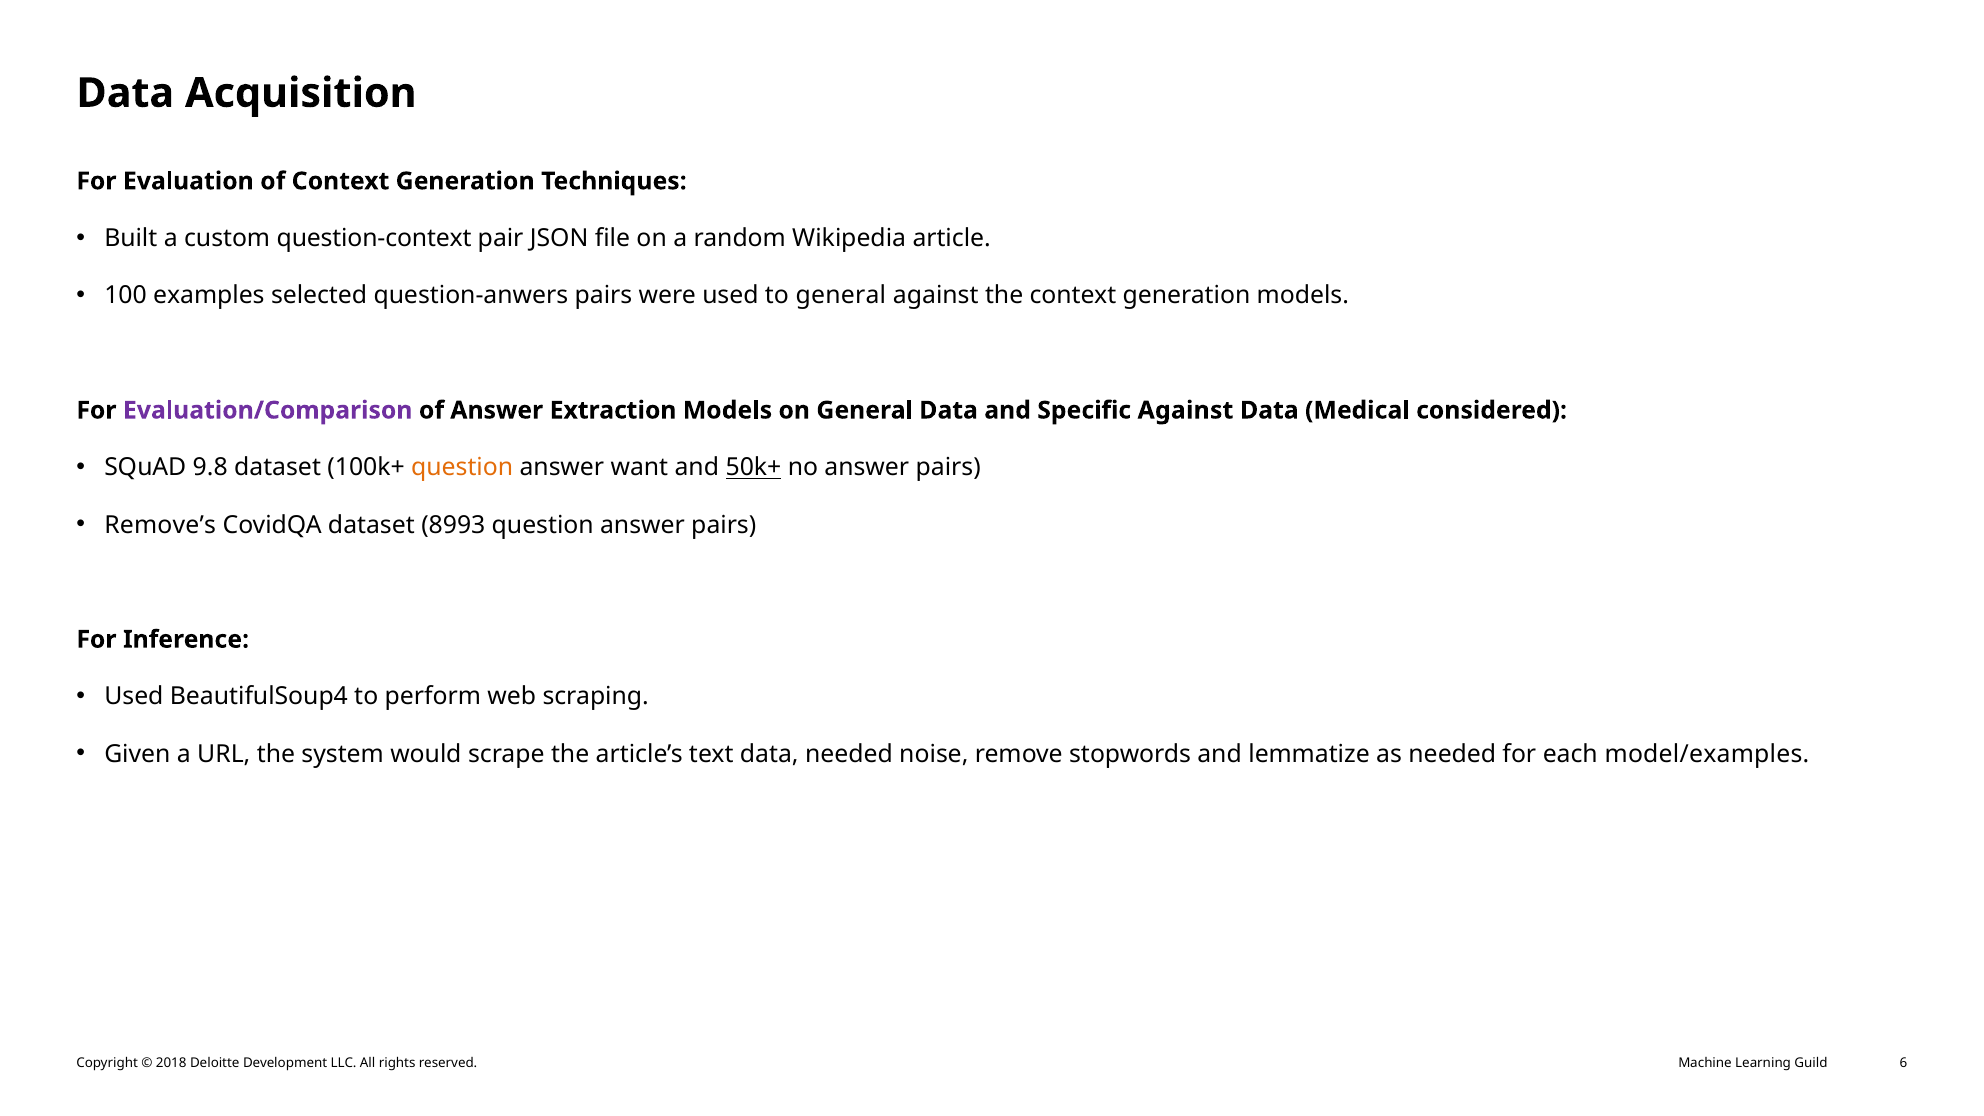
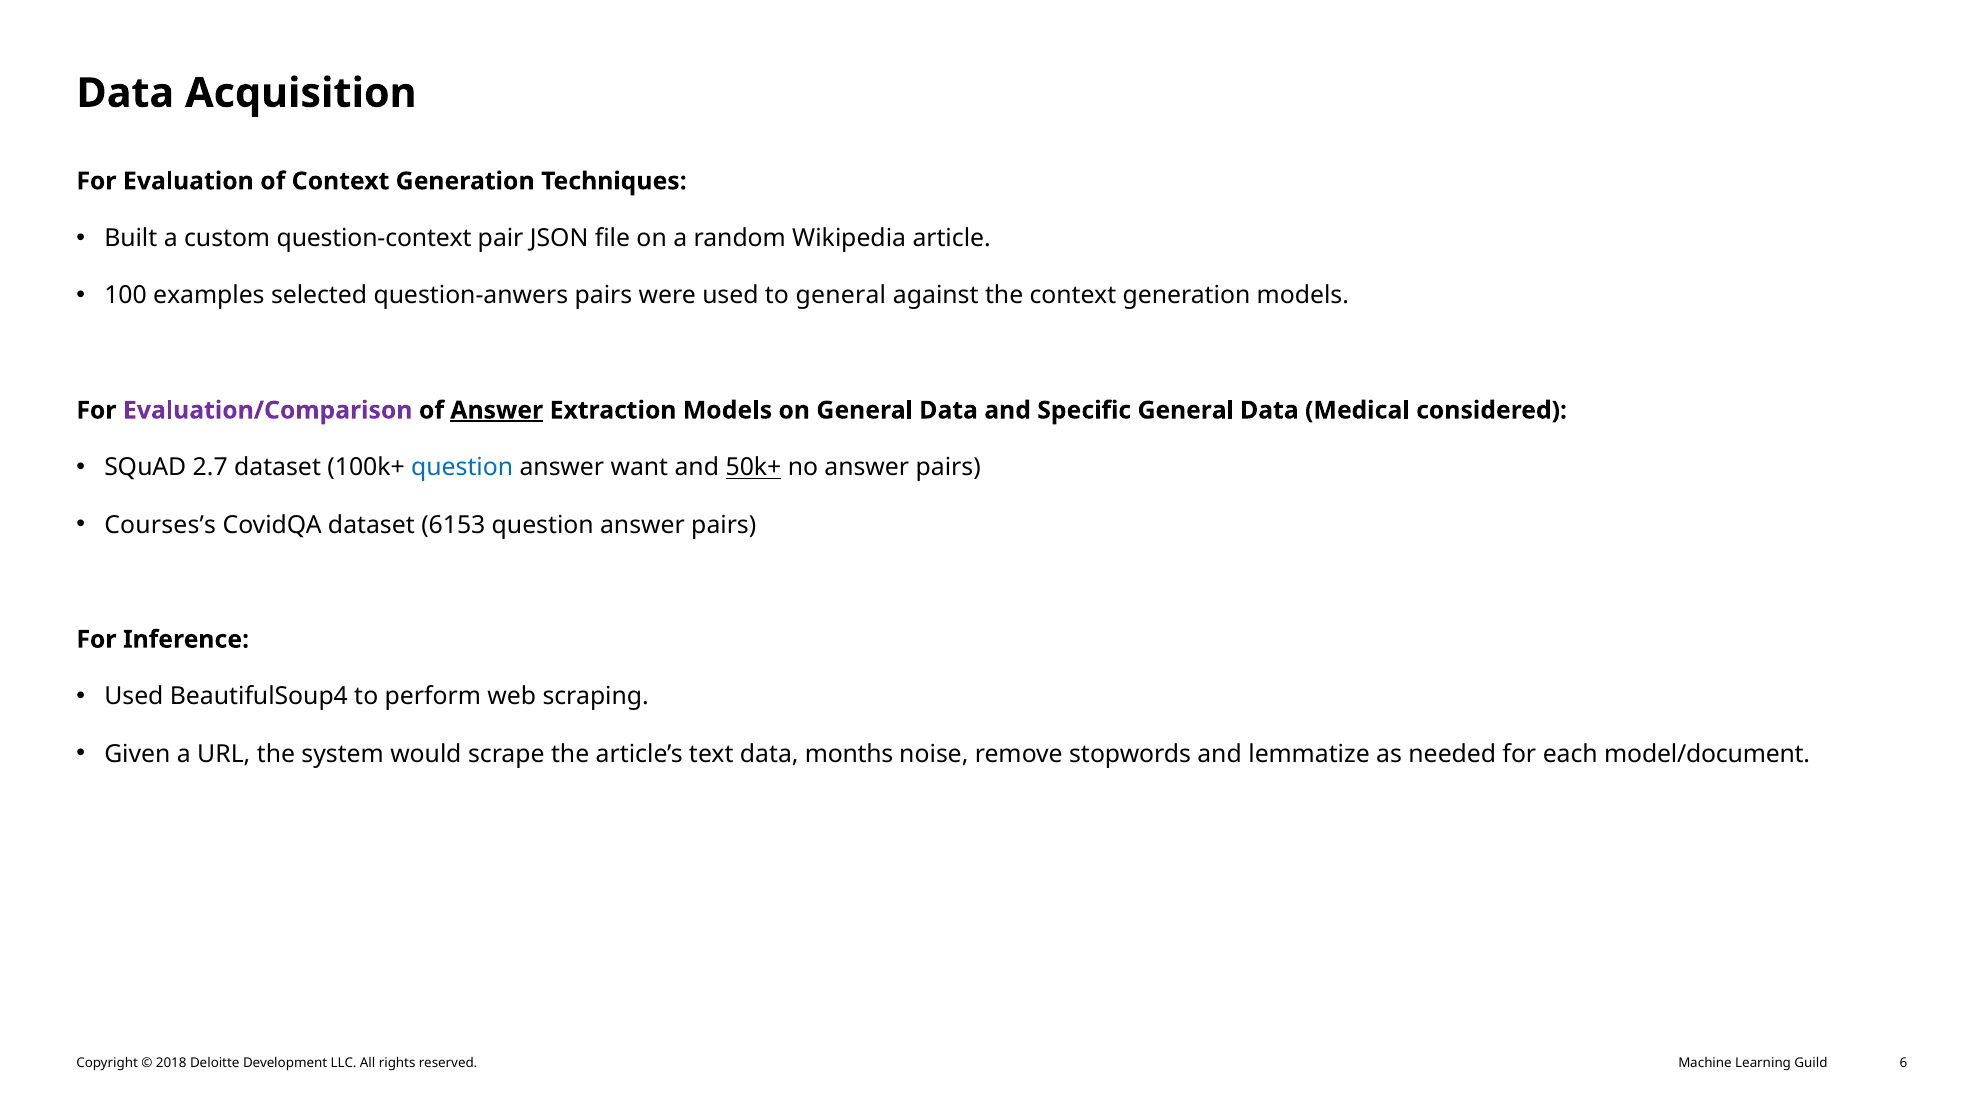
Answer at (497, 410) underline: none -> present
Specific Against: Against -> General
9.8: 9.8 -> 2.7
question at (462, 468) colour: orange -> blue
Remove’s: Remove’s -> Courses’s
8993: 8993 -> 6153
data needed: needed -> months
model/examples: model/examples -> model/document
